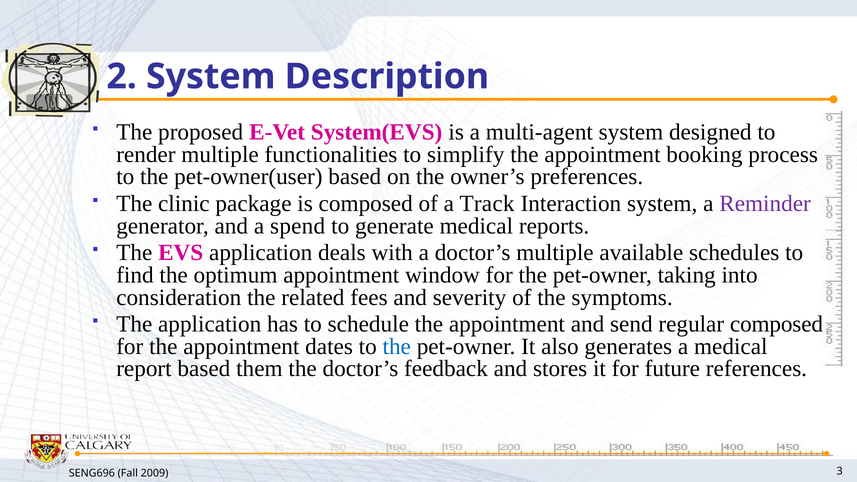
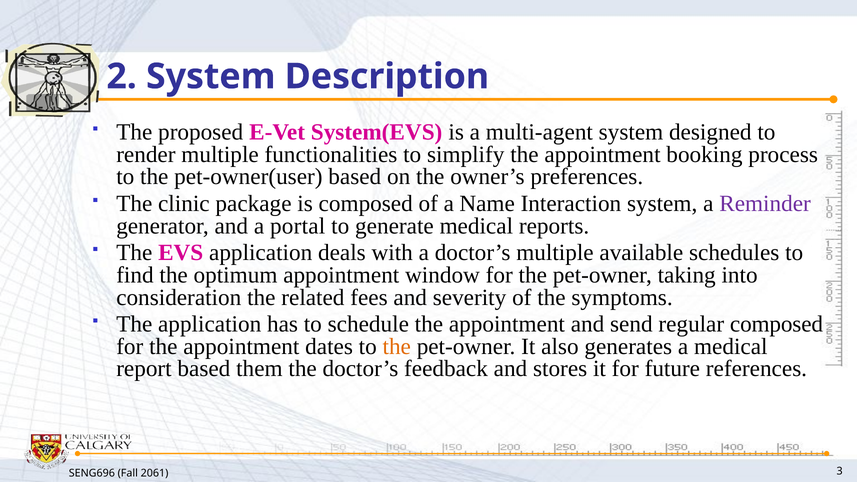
Track: Track -> Name
spend: spend -> portal
the at (397, 347) colour: blue -> orange
2009: 2009 -> 2061
